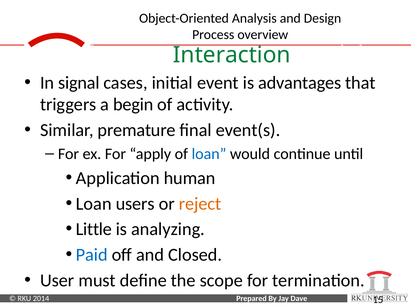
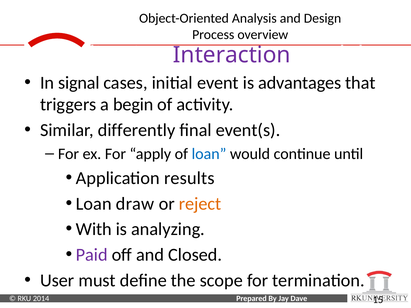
Interaction colour: green -> purple
premature: premature -> differently
human: human -> results
users: users -> draw
Little: Little -> With
Paid colour: blue -> purple
